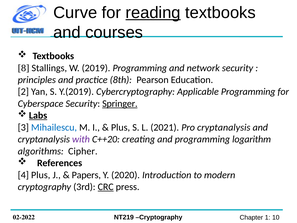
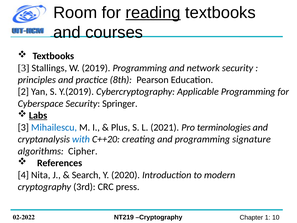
Curve: Curve -> Room
8 at (24, 68): 8 -> 3
Springer underline: present -> none
Pro cryptanalysis: cryptanalysis -> terminologies
with colour: purple -> blue
logarithm: logarithm -> signature
4 Plus: Plus -> Nita
Papers: Papers -> Search
CRC underline: present -> none
